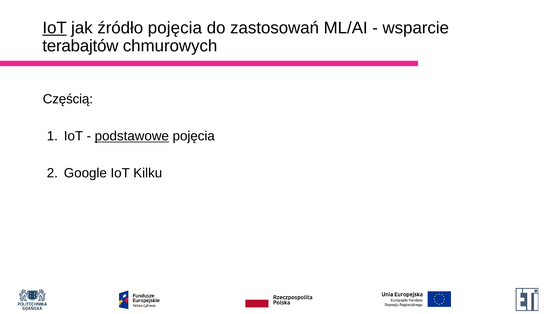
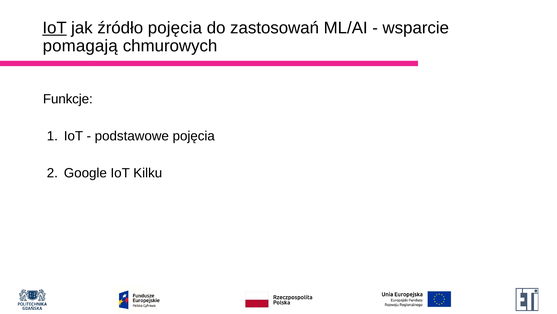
terabajtów: terabajtów -> pomagają
Częścią: Częścią -> Funkcje
podstawowe underline: present -> none
